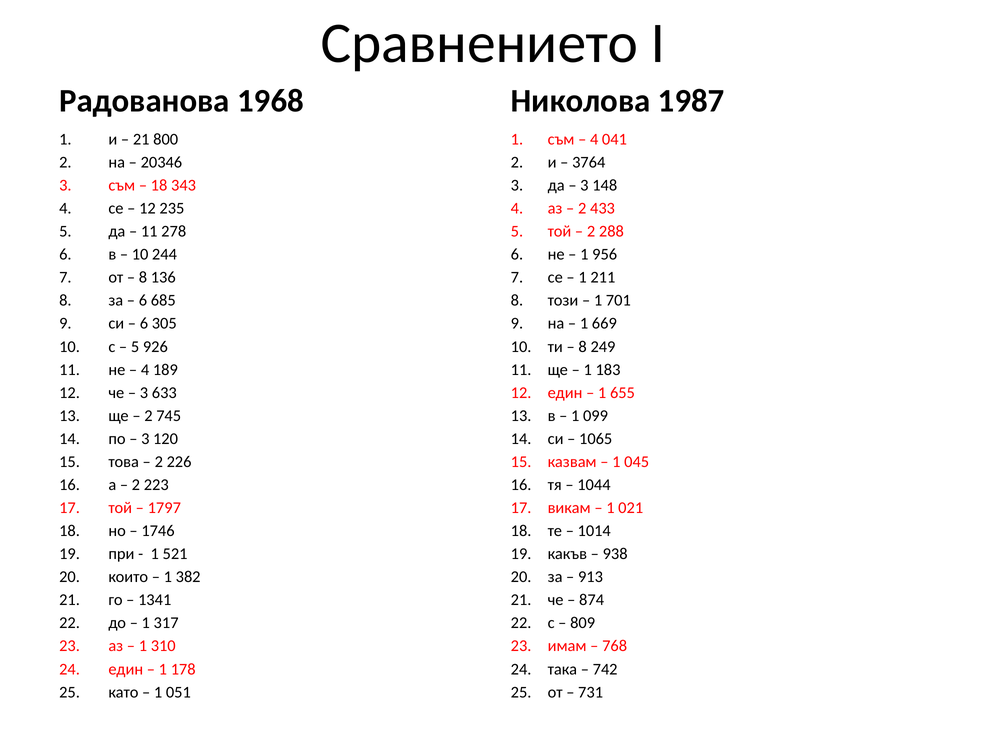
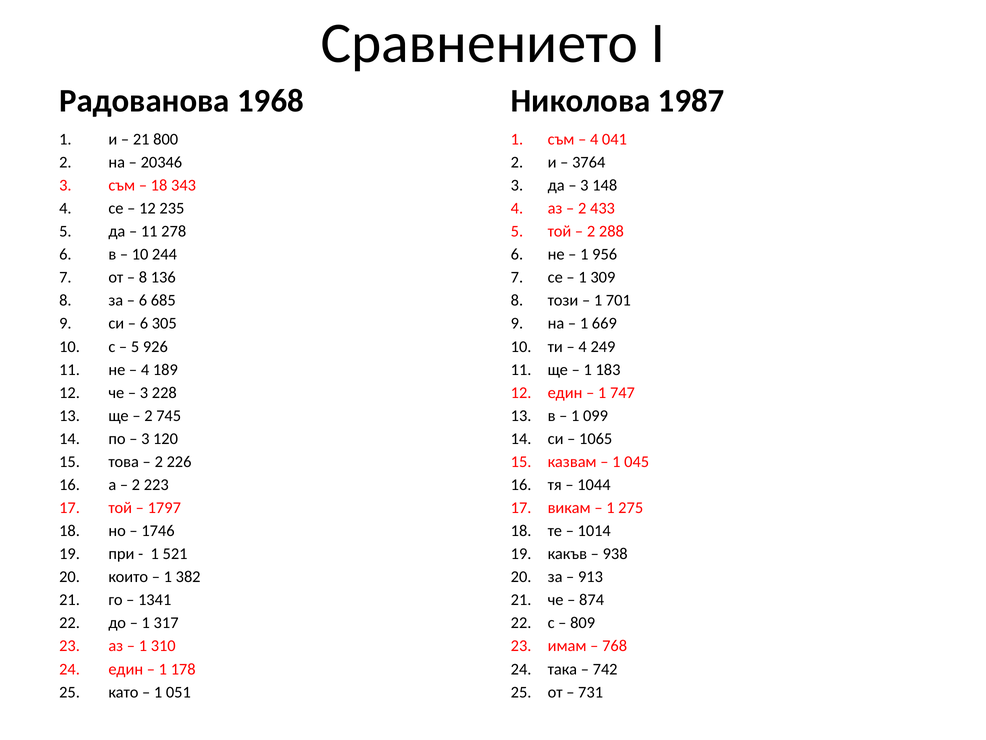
211: 211 -> 309
8 at (583, 346): 8 -> 4
633: 633 -> 228
655: 655 -> 747
021: 021 -> 275
